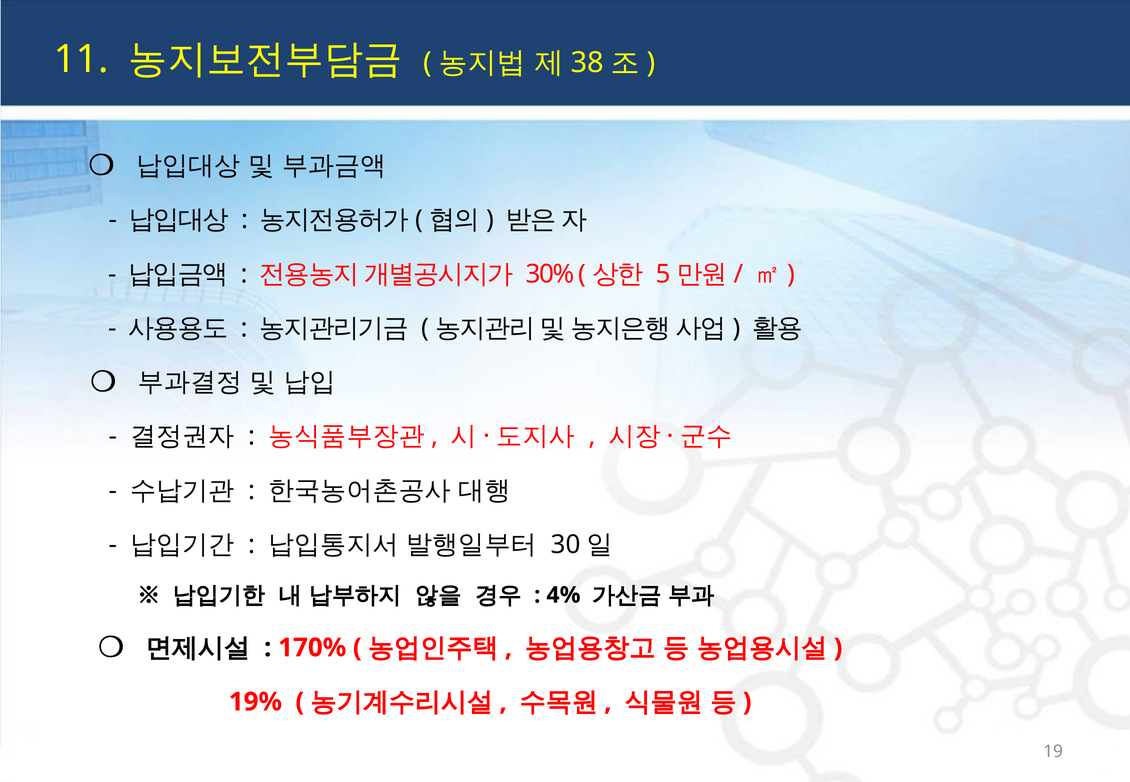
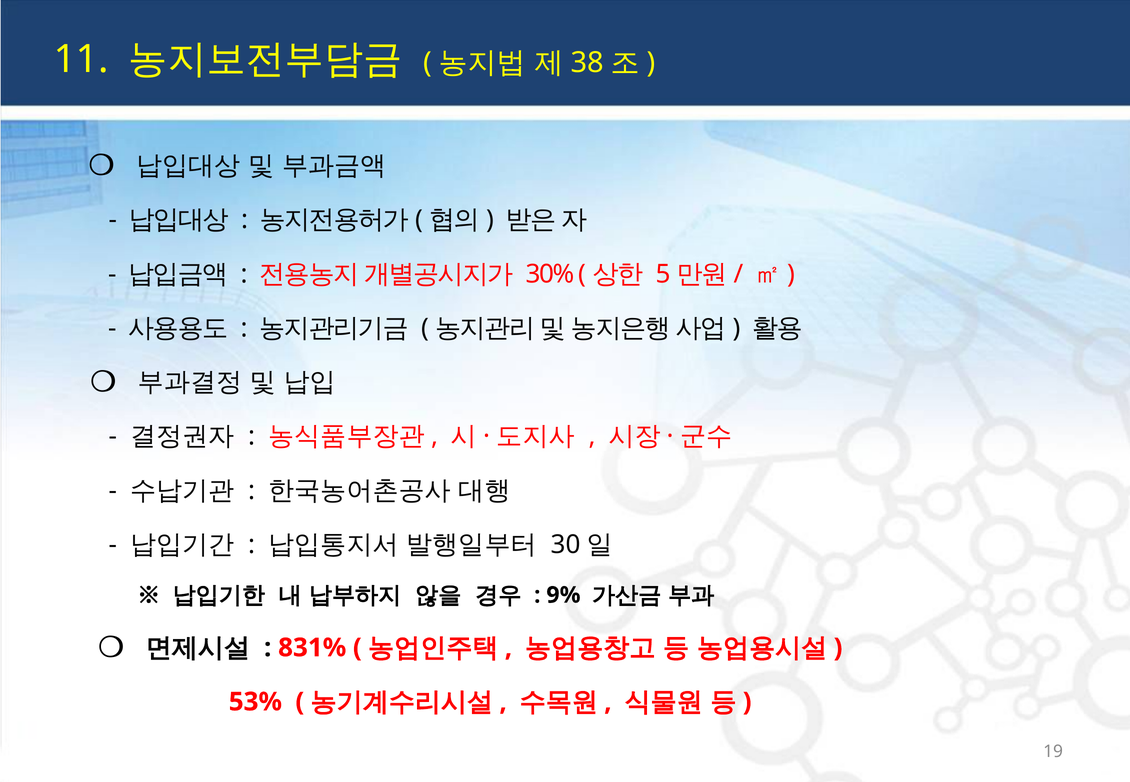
4%: 4% -> 9%
170%: 170% -> 831%
19%: 19% -> 53%
